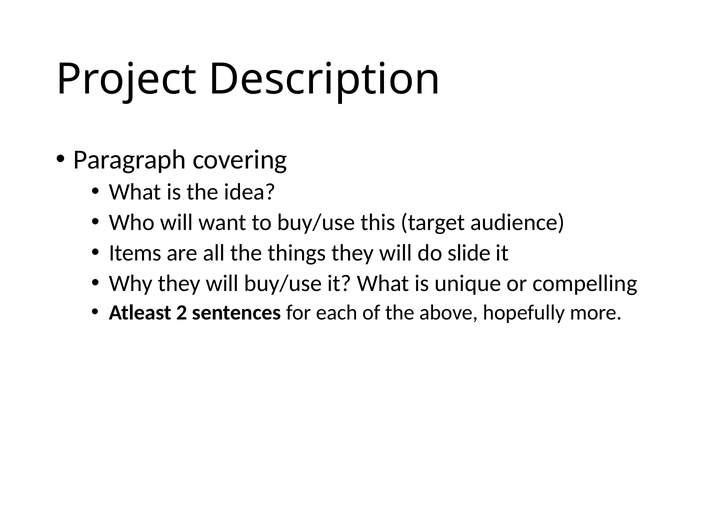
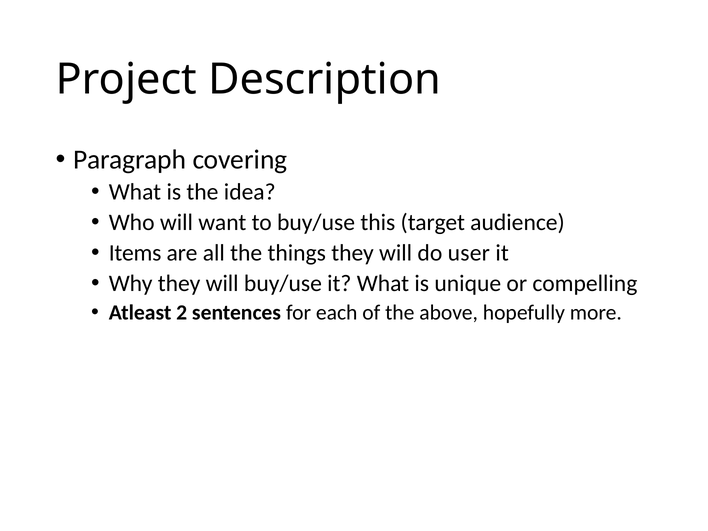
slide: slide -> user
